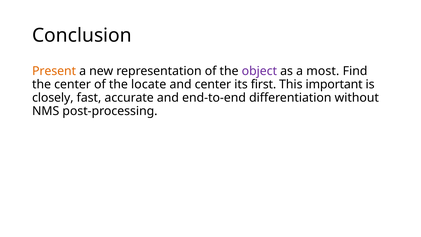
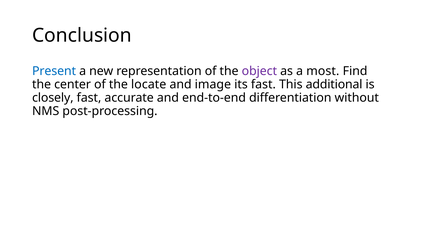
Present colour: orange -> blue
and center: center -> image
its first: first -> fast
important: important -> additional
